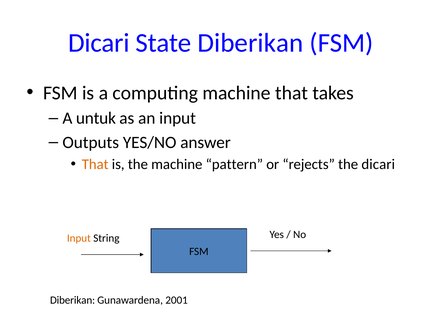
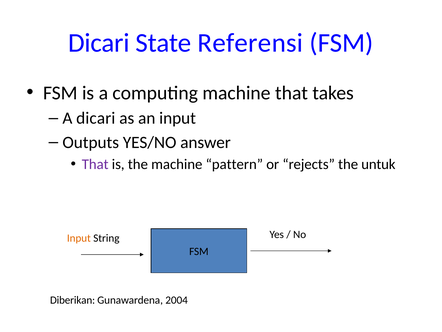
State Diberikan: Diberikan -> Referensi
A untuk: untuk -> dicari
That at (95, 164) colour: orange -> purple
the dicari: dicari -> untuk
2001: 2001 -> 2004
